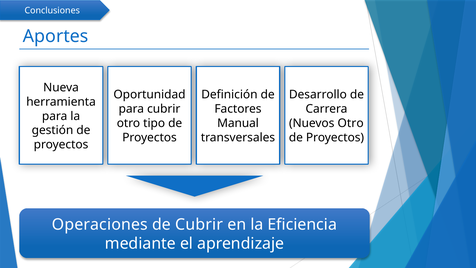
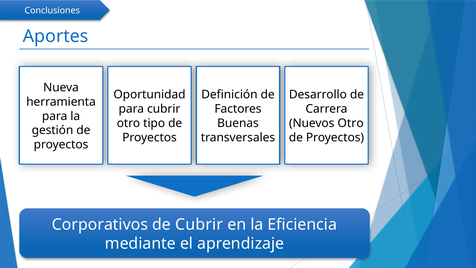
Manual: Manual -> Buenas
Operaciones: Operaciones -> Corporativos
